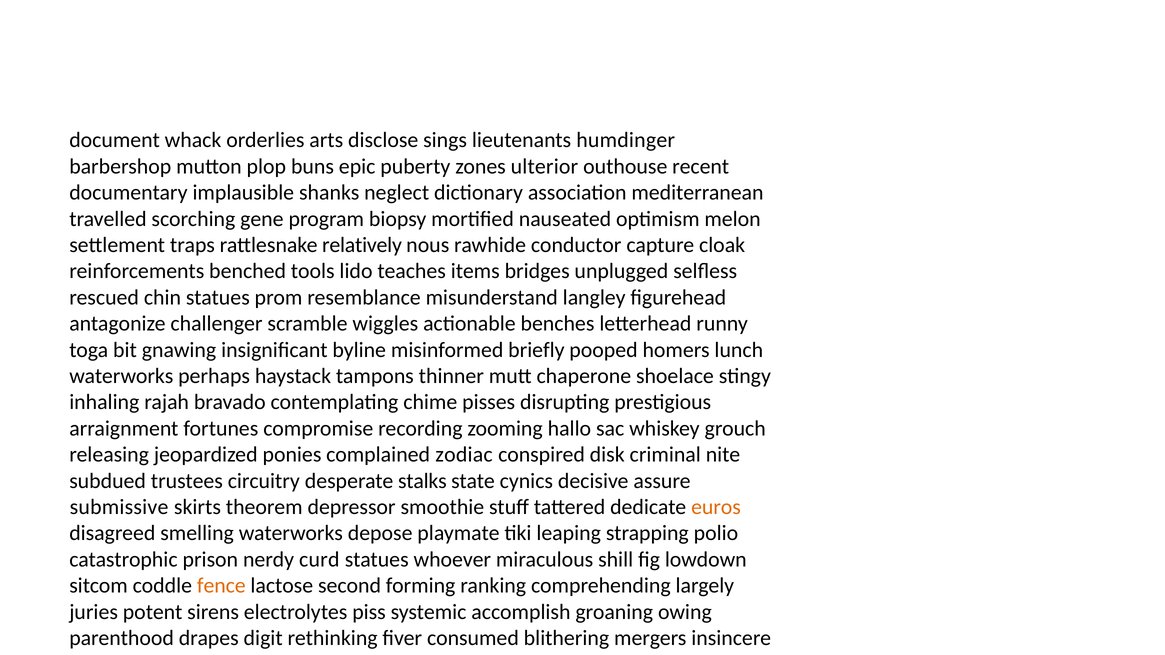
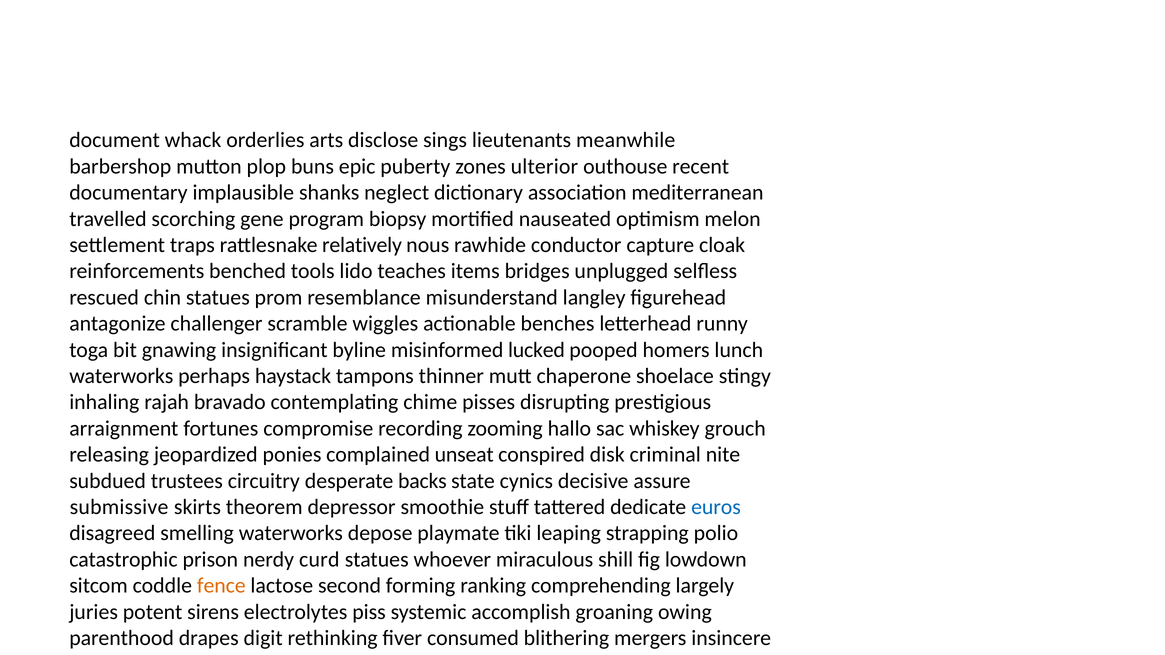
humdinger: humdinger -> meanwhile
briefly: briefly -> lucked
zodiac: zodiac -> unseat
stalks: stalks -> backs
euros colour: orange -> blue
